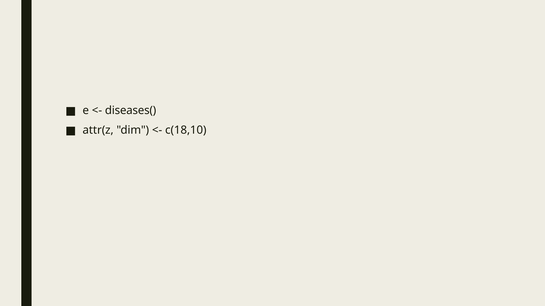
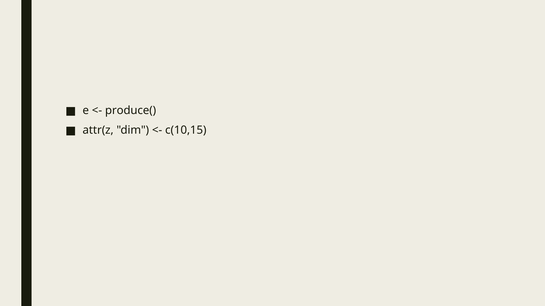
diseases(: diseases( -> produce(
c(18,10: c(18,10 -> c(10,15
